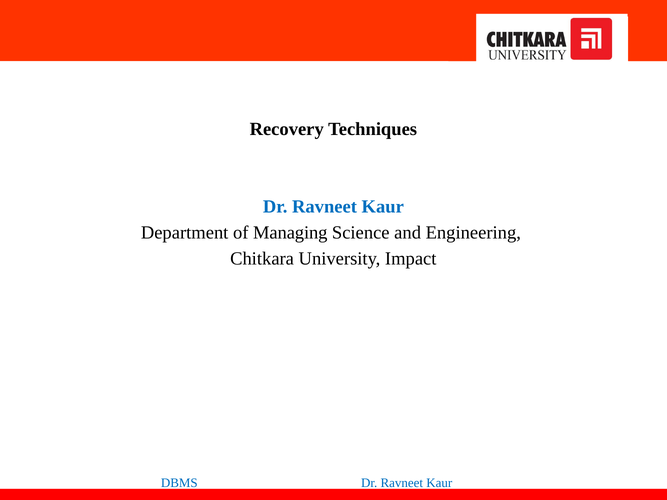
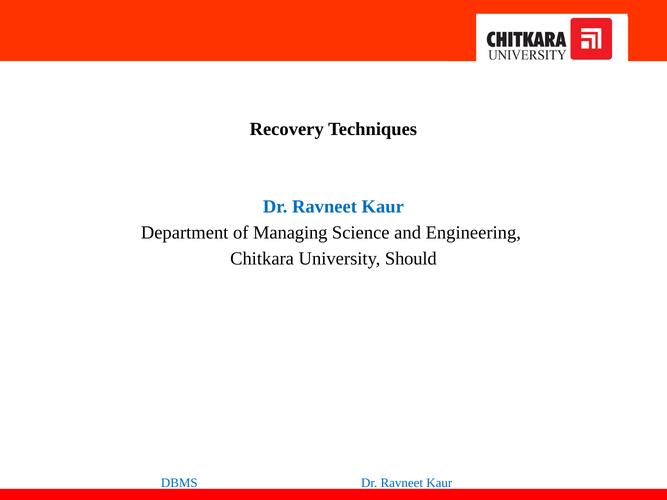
Impact: Impact -> Should
